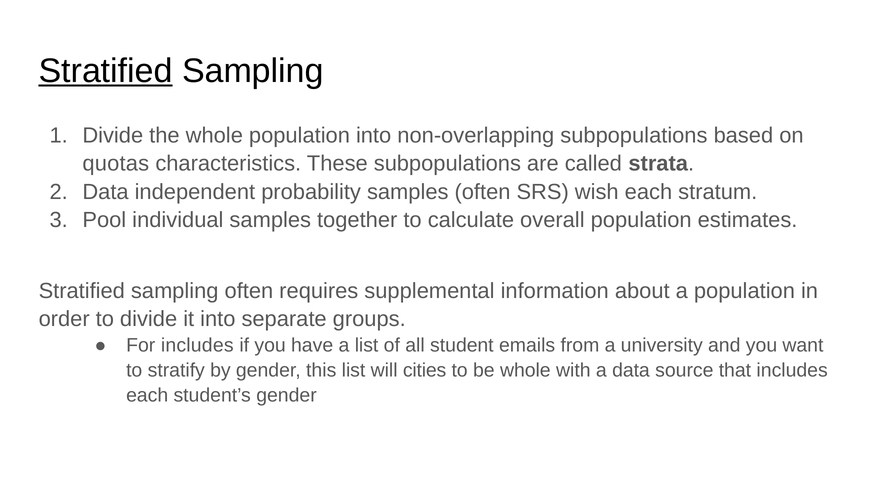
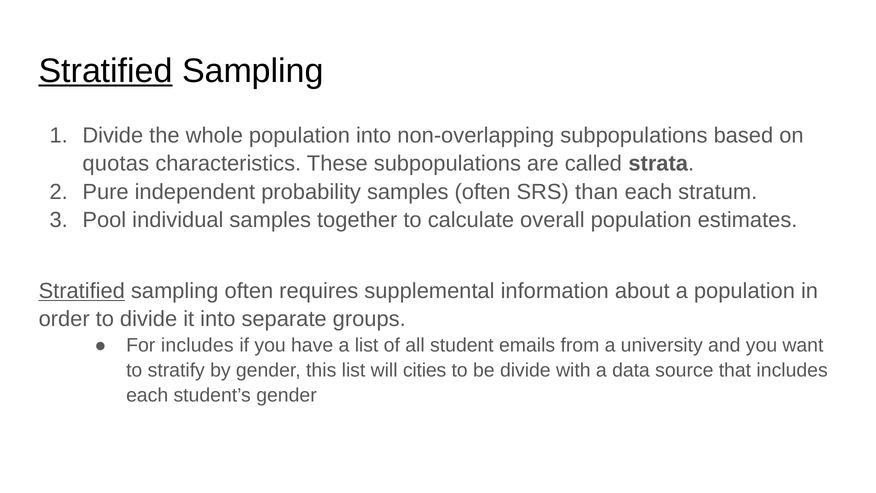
Data at (106, 192): Data -> Pure
wish: wish -> than
Stratified at (82, 291) underline: none -> present
be whole: whole -> divide
